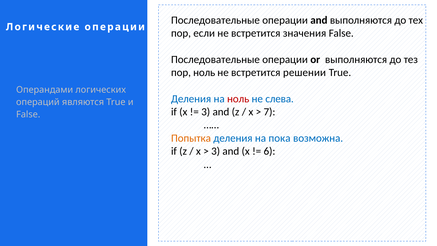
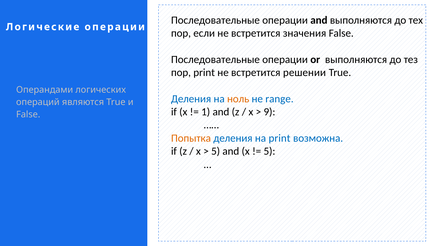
пор ноль: ноль -> print
ноль at (238, 99) colour: red -> orange
слева: слева -> range
3 at (206, 112): 3 -> 1
7: 7 -> 9
на пока: пока -> print
3 at (216, 151): 3 -> 5
6 at (269, 151): 6 -> 5
